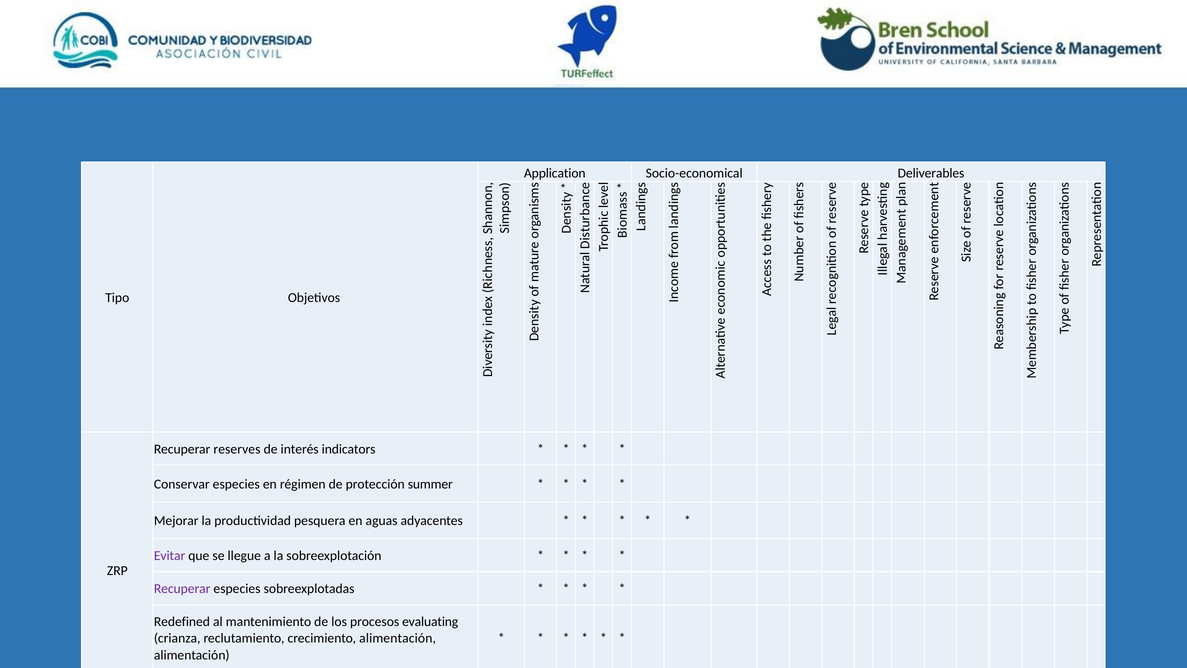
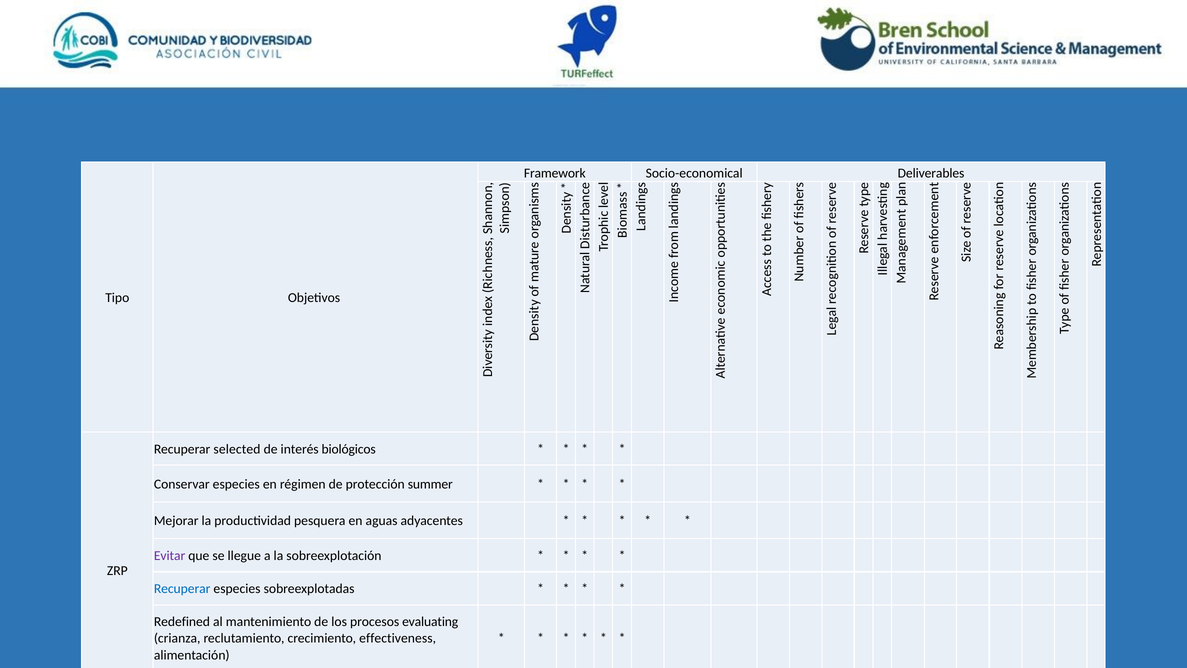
Application: Application -> Framework
reserves: reserves -> selected
indicators: indicators -> biológicos
Recuperar at (182, 589) colour: purple -> blue
crecimiento alimentación: alimentación -> effectiveness
